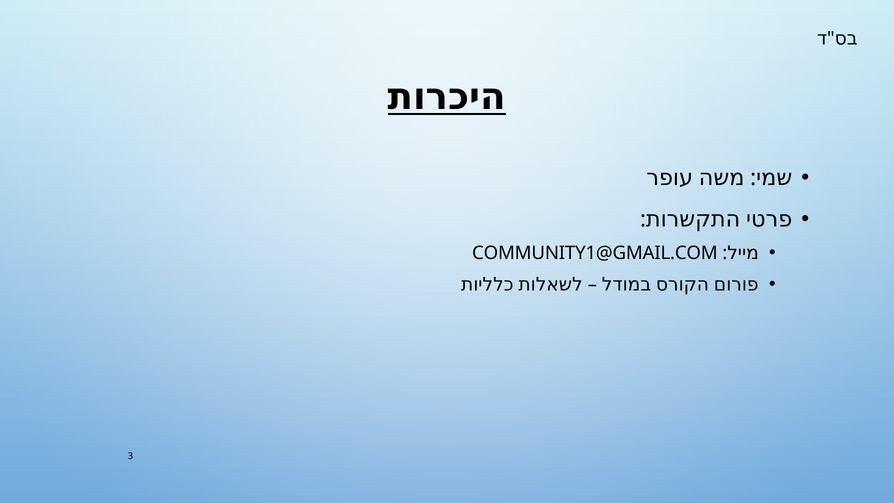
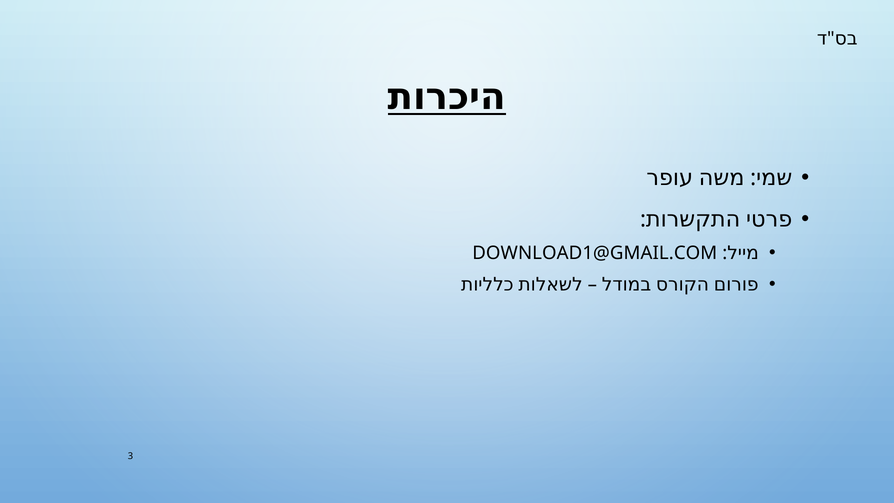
COMMUNITY1@GMAIL.COM: COMMUNITY1@GMAIL.COM -> DOWNLOAD1@GMAIL.COM
